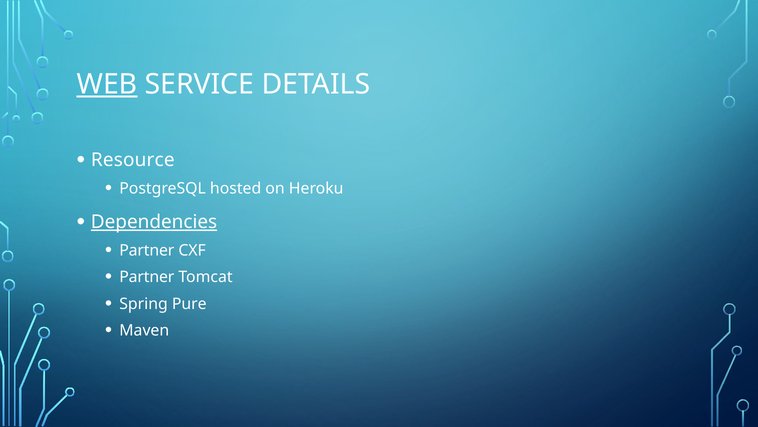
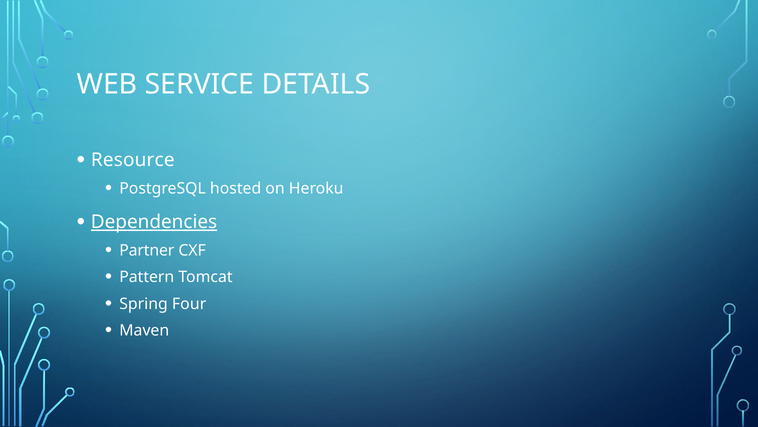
WEB underline: present -> none
Partner at (147, 277): Partner -> Pattern
Pure: Pure -> Four
